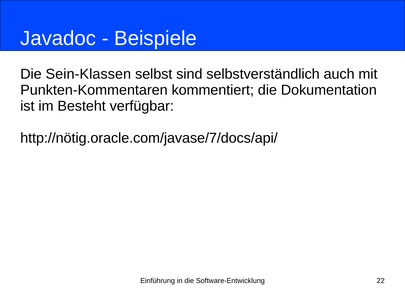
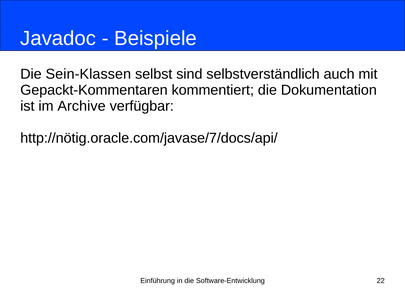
Punkten-Kommentaren: Punkten-Kommentaren -> Gepackt-Kommentaren
Besteht: Besteht -> Archive
